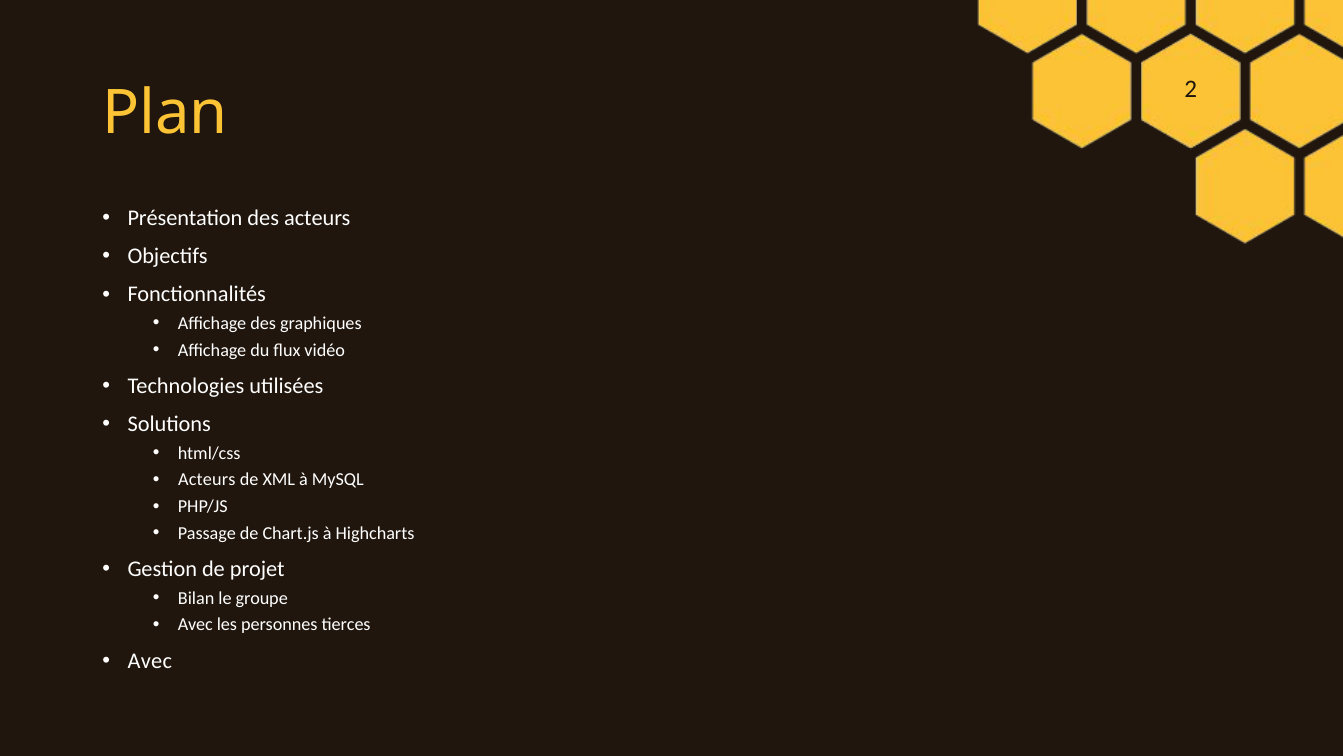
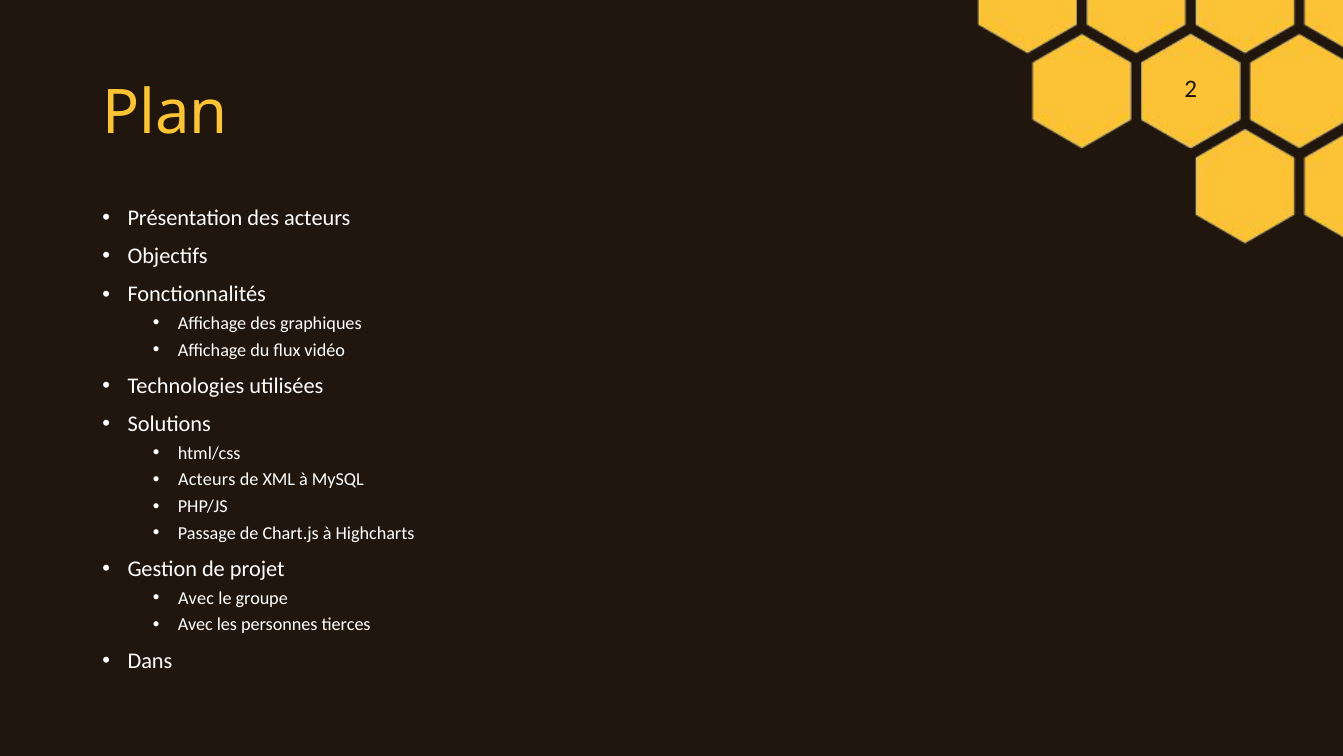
Bilan at (196, 598): Bilan -> Avec
Avec at (150, 660): Avec -> Dans
